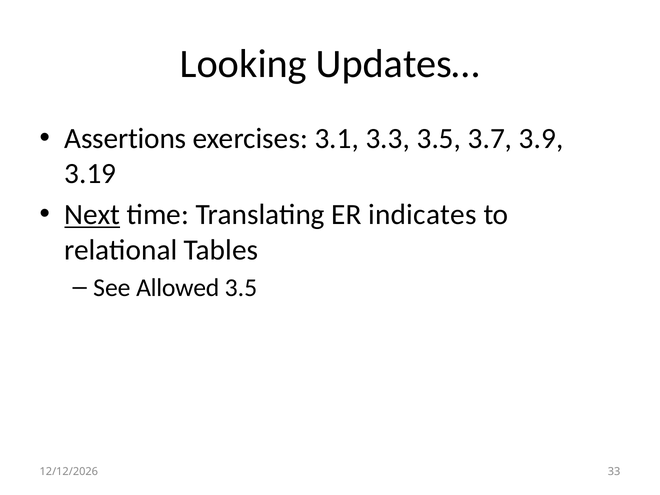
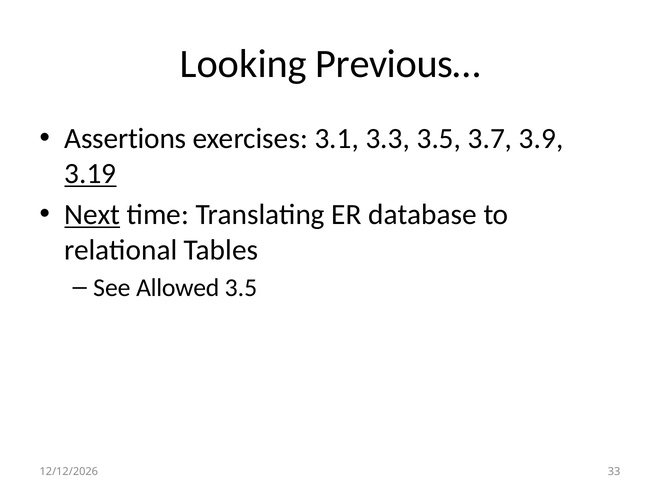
Updates…: Updates… -> Previous…
3.19 underline: none -> present
indicates: indicates -> database
